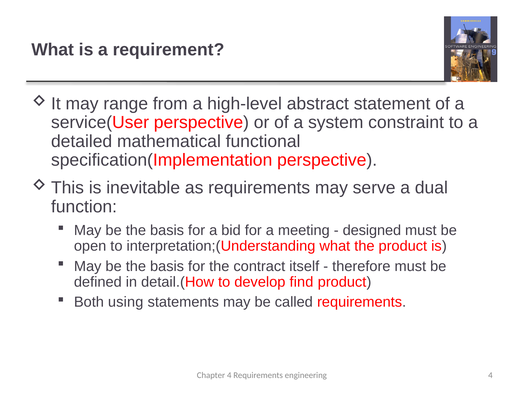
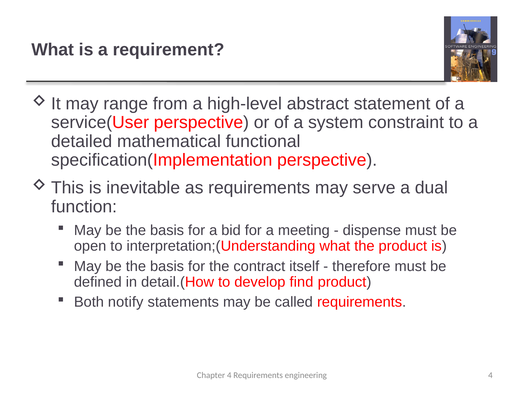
designed: designed -> dispense
using: using -> notify
